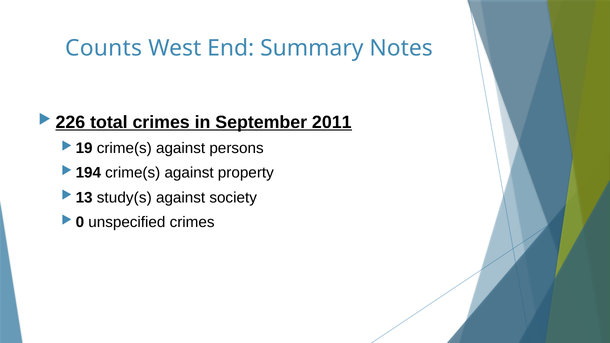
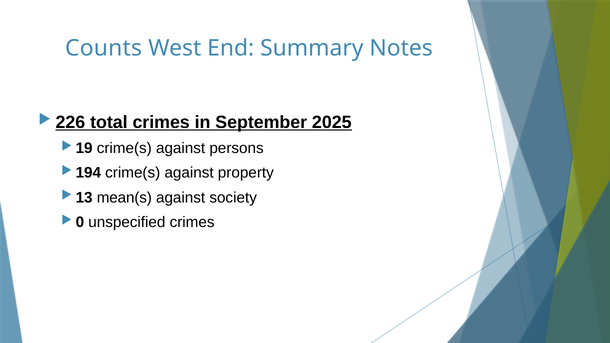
2011: 2011 -> 2025
study(s: study(s -> mean(s
